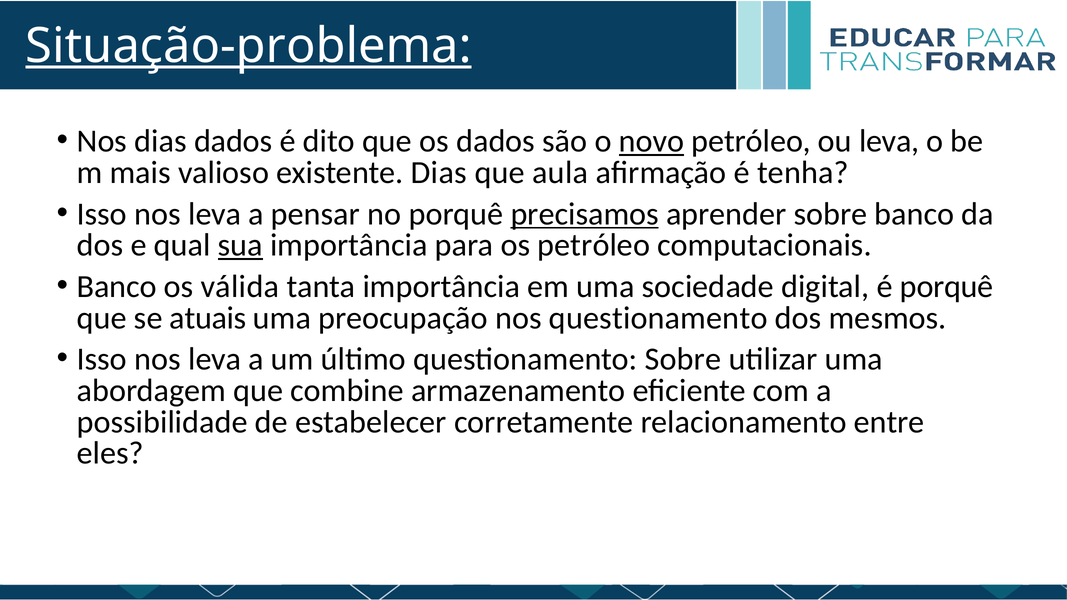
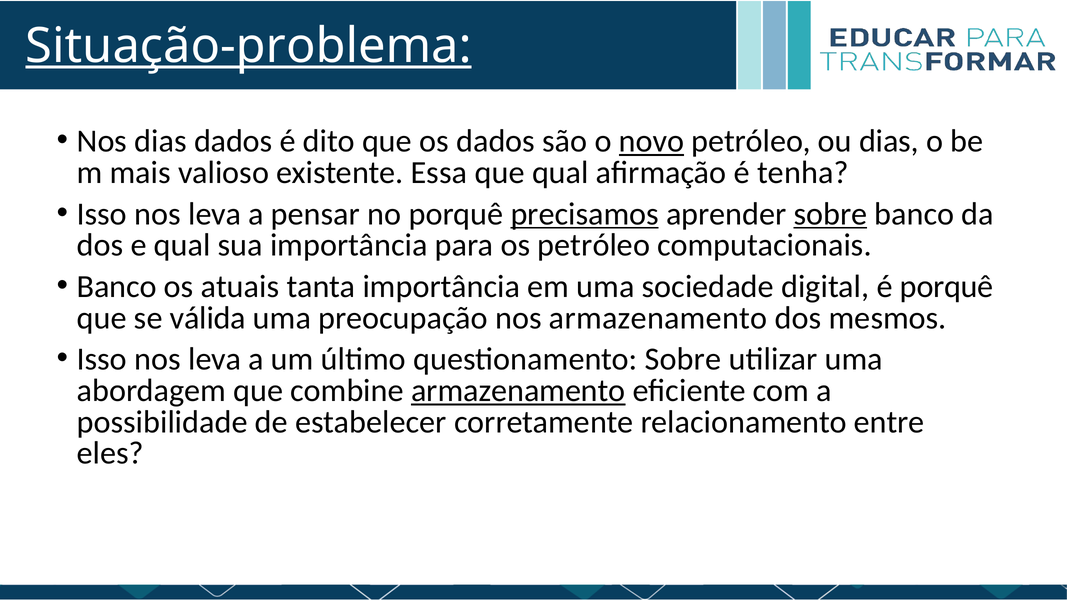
ou leva: leva -> dias
existente Dias: Dias -> Essa
que aula: aula -> qual
sobre at (830, 214) underline: none -> present
sua underline: present -> none
válida: válida -> atuais
atuais: atuais -> válida
nos questionamento: questionamento -> armazenamento
armazenamento at (518, 391) underline: none -> present
